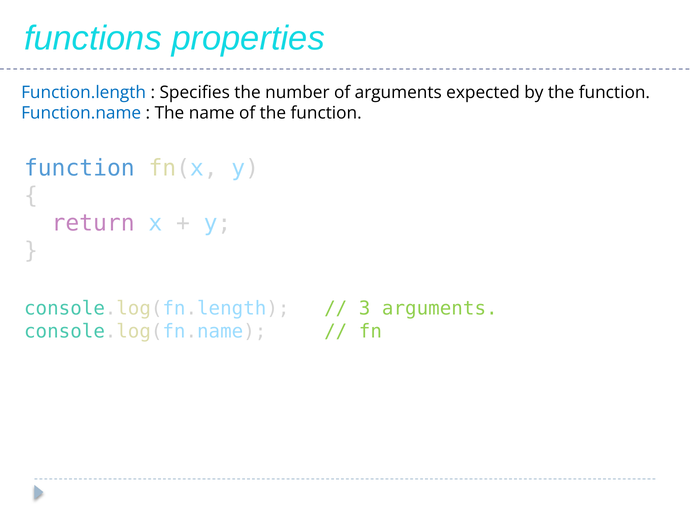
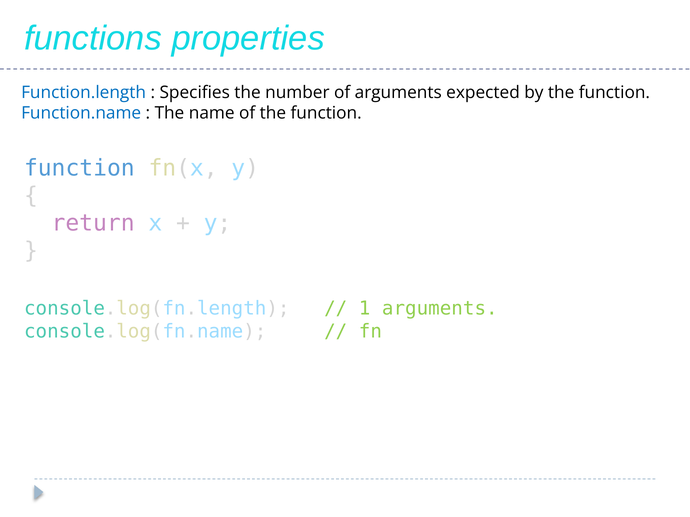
3: 3 -> 1
